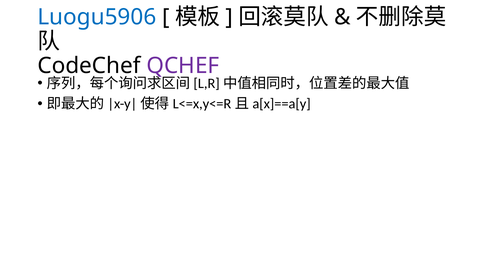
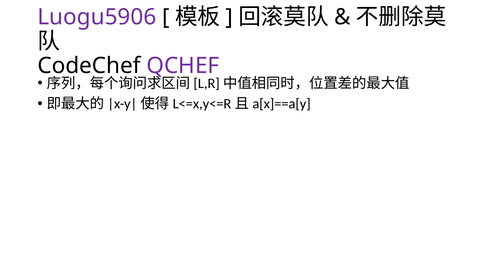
Luogu5906 colour: blue -> purple
